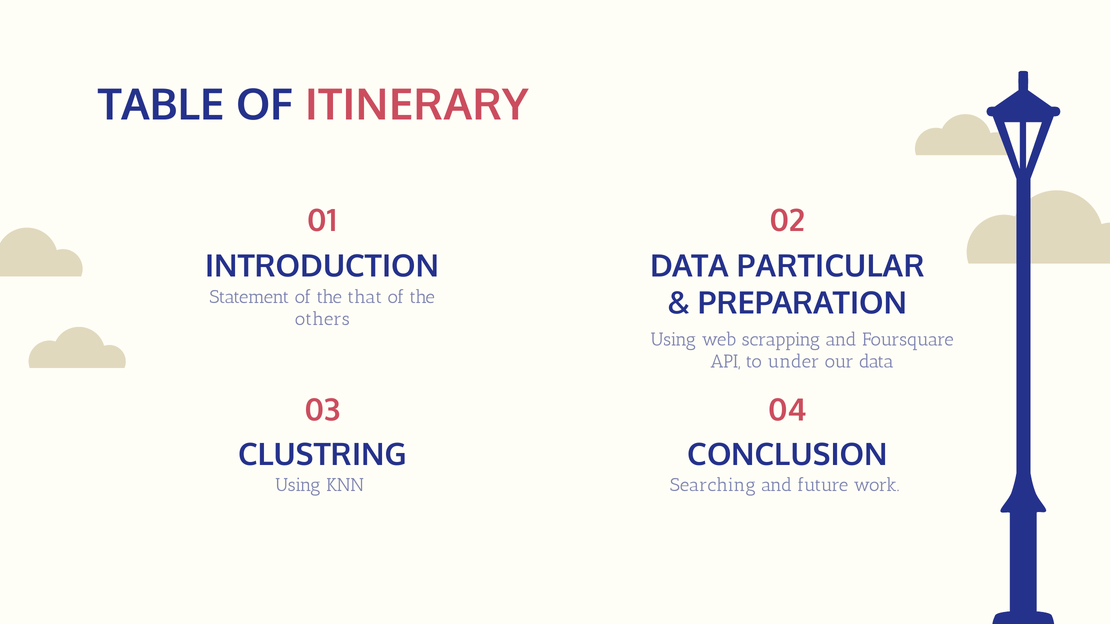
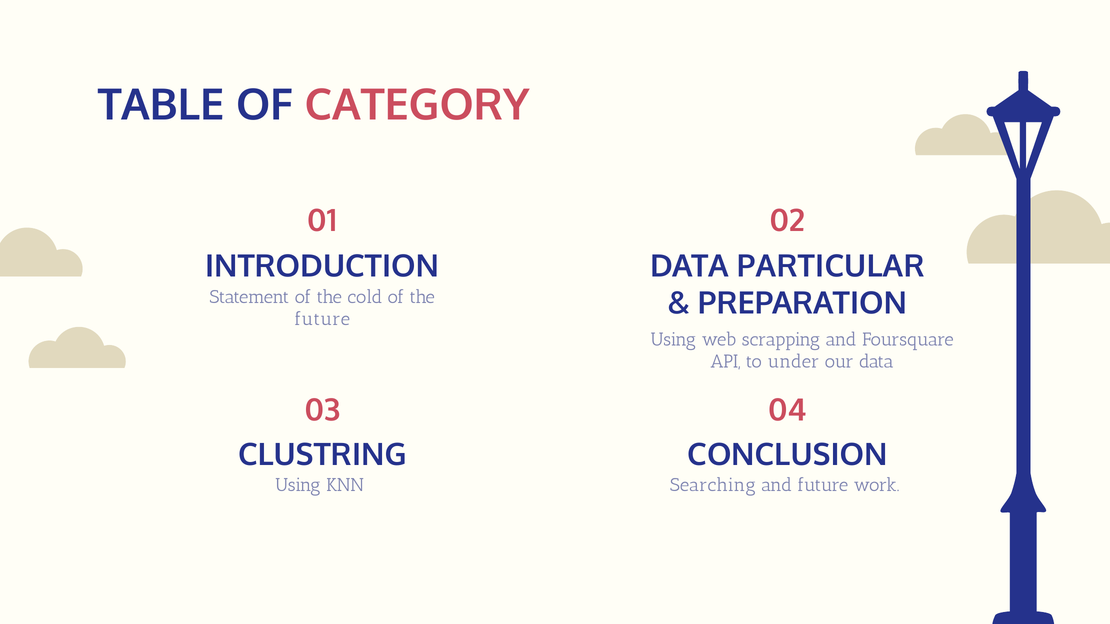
ITINERARY: ITINERARY -> CATEGORY
that: that -> cold
others at (322, 319): others -> future
